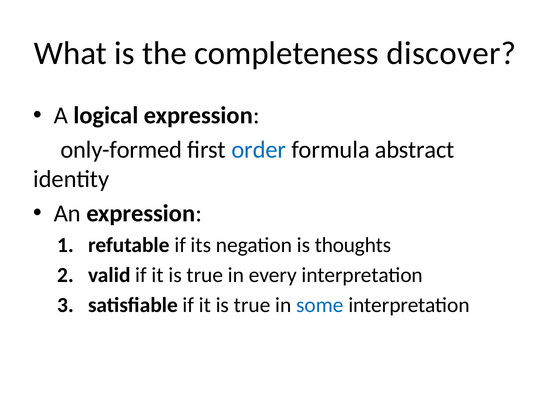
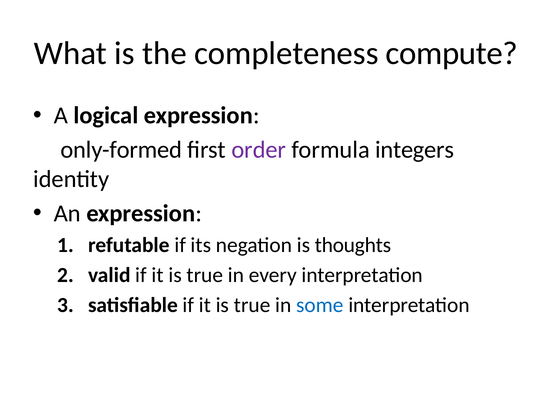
discover: discover -> compute
order colour: blue -> purple
abstract: abstract -> integers
